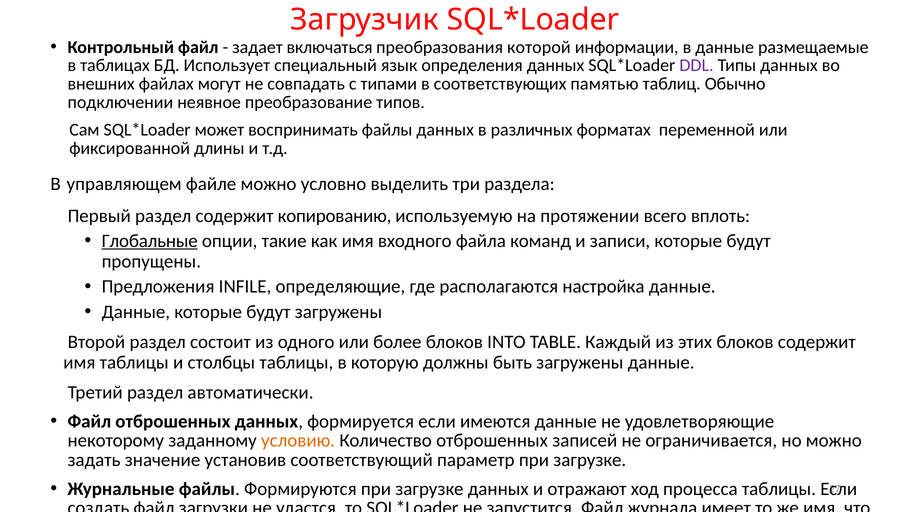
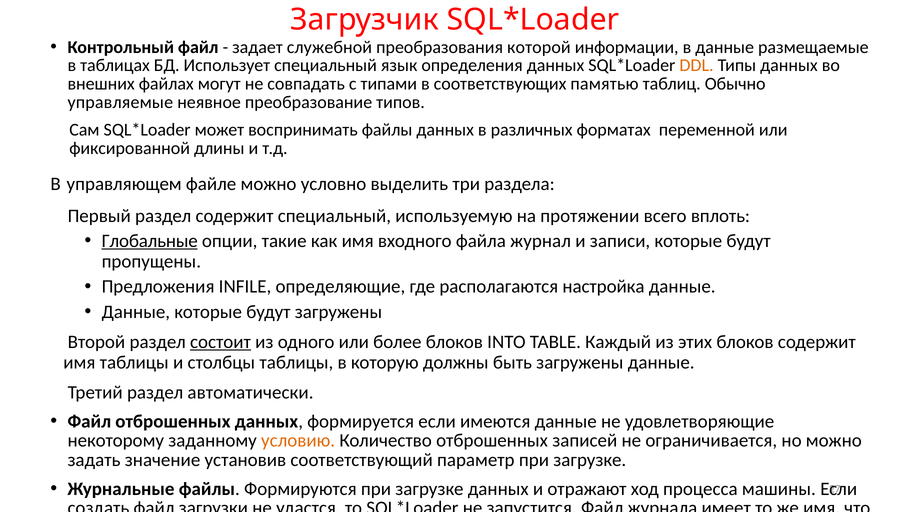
включаться: включаться -> служебной
DDL colour: purple -> orange
подключении: подключении -> управляемые
содержит копированию: копированию -> специальный
команд: команд -> журнал
состоит underline: none -> present
процесса таблицы: таблицы -> машины
